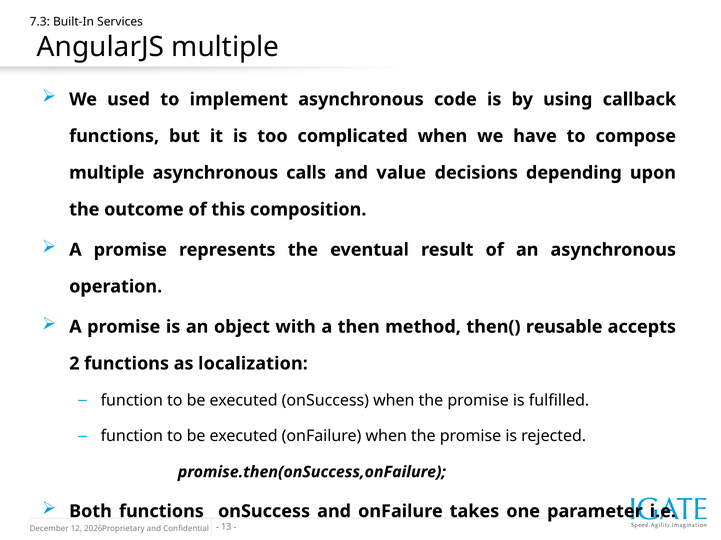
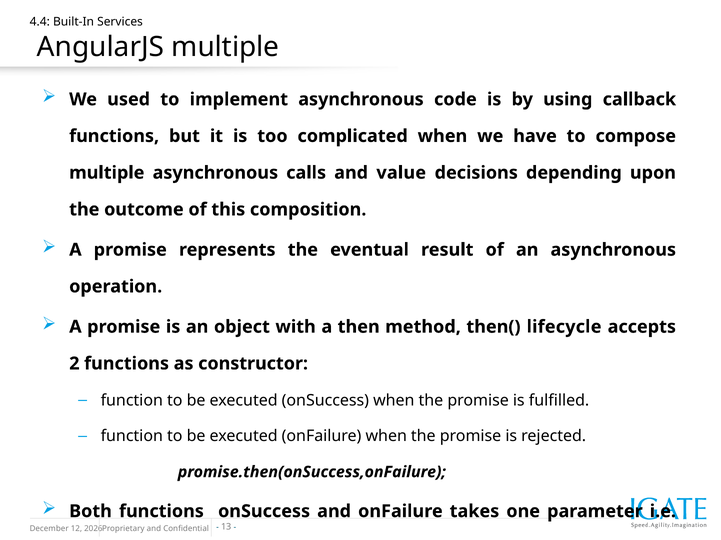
7.3: 7.3 -> 4.4
reusable: reusable -> lifecycle
localization: localization -> constructor
